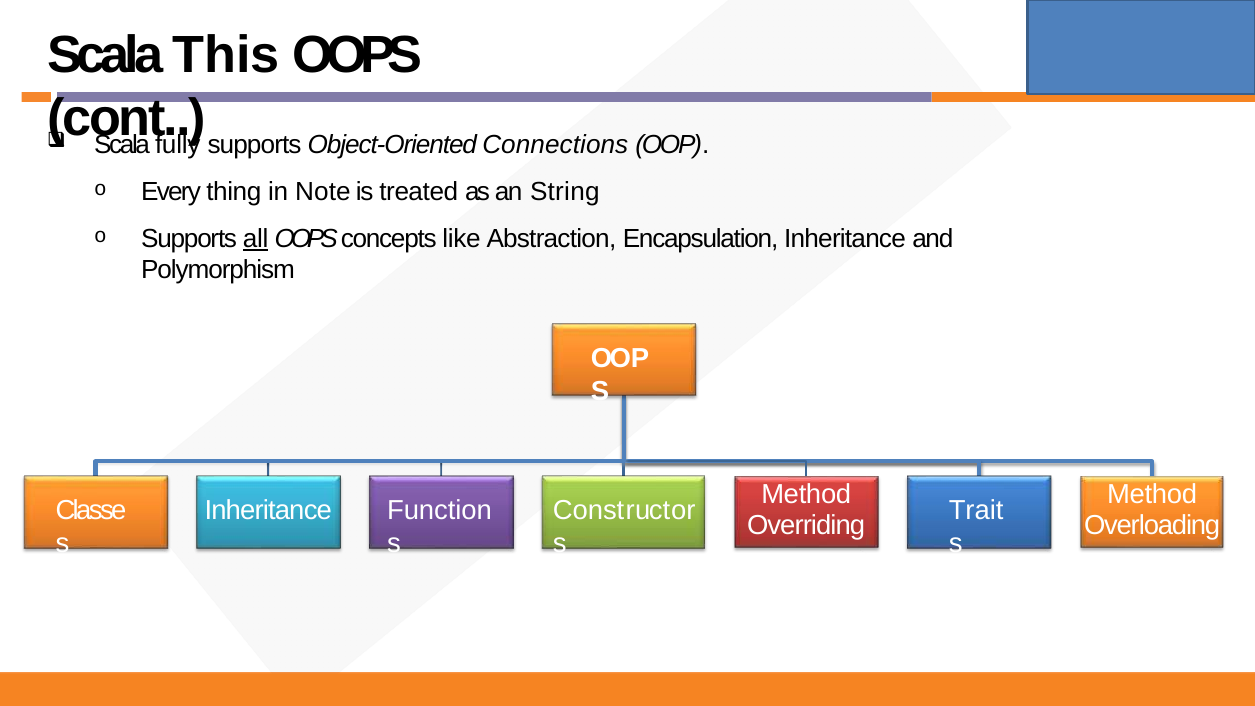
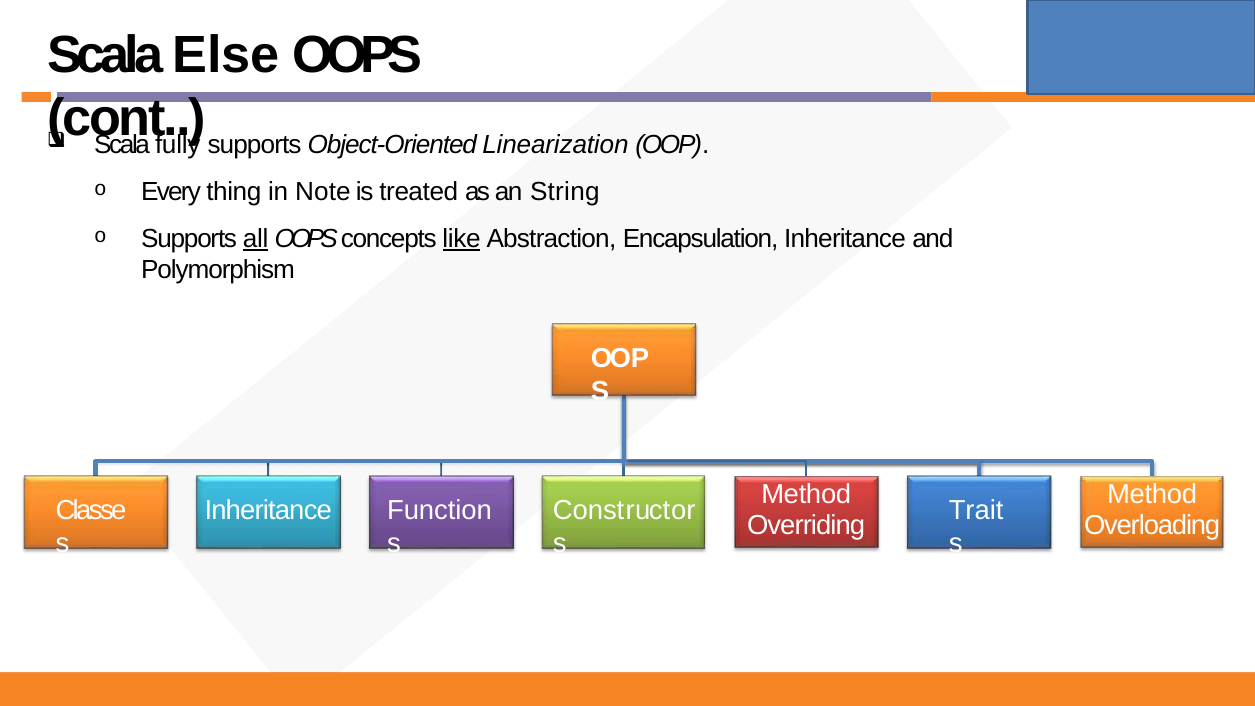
This: This -> Else
Connections: Connections -> Linearization
like underline: none -> present
